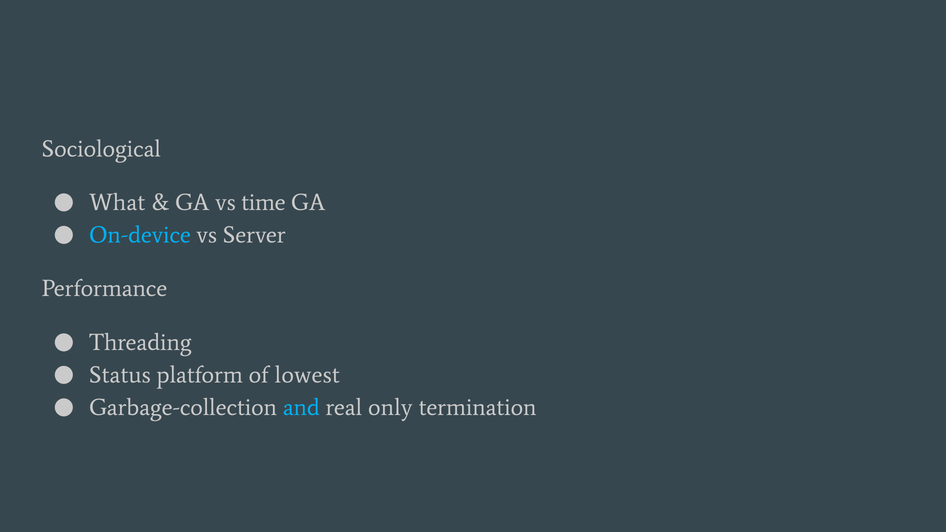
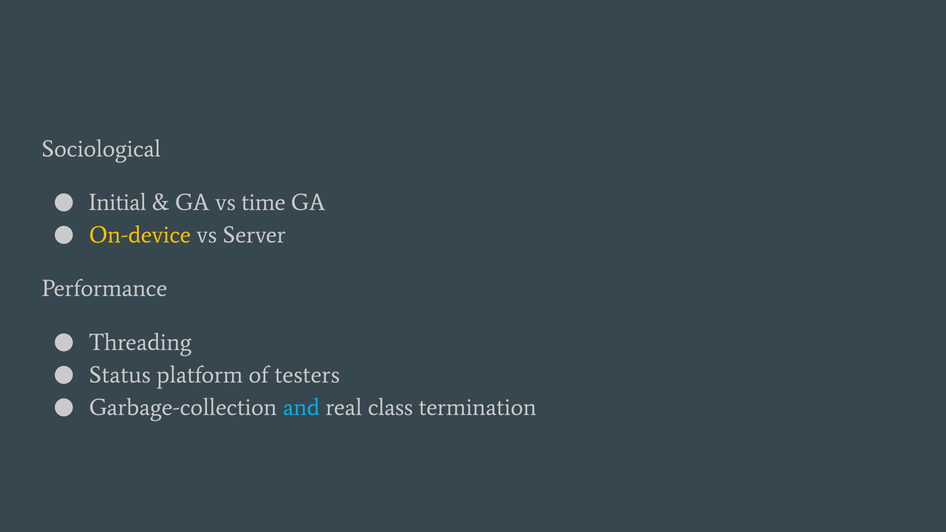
What: What -> Initial
On-device colour: light blue -> yellow
lowest: lowest -> testers
only: only -> class
